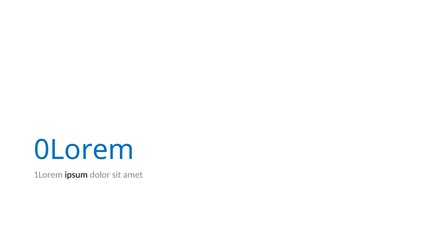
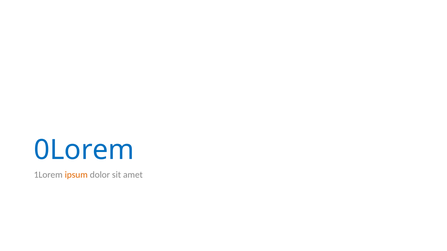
ipsum colour: black -> orange
